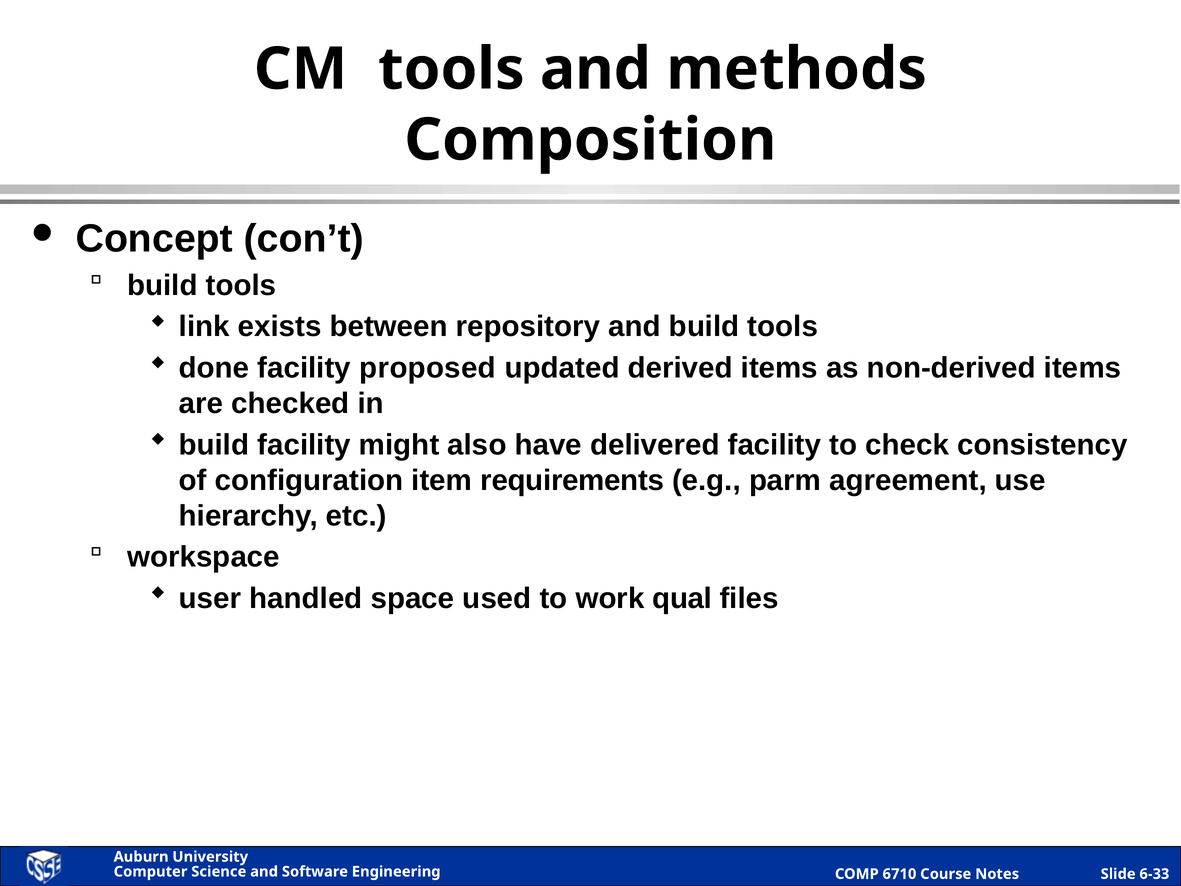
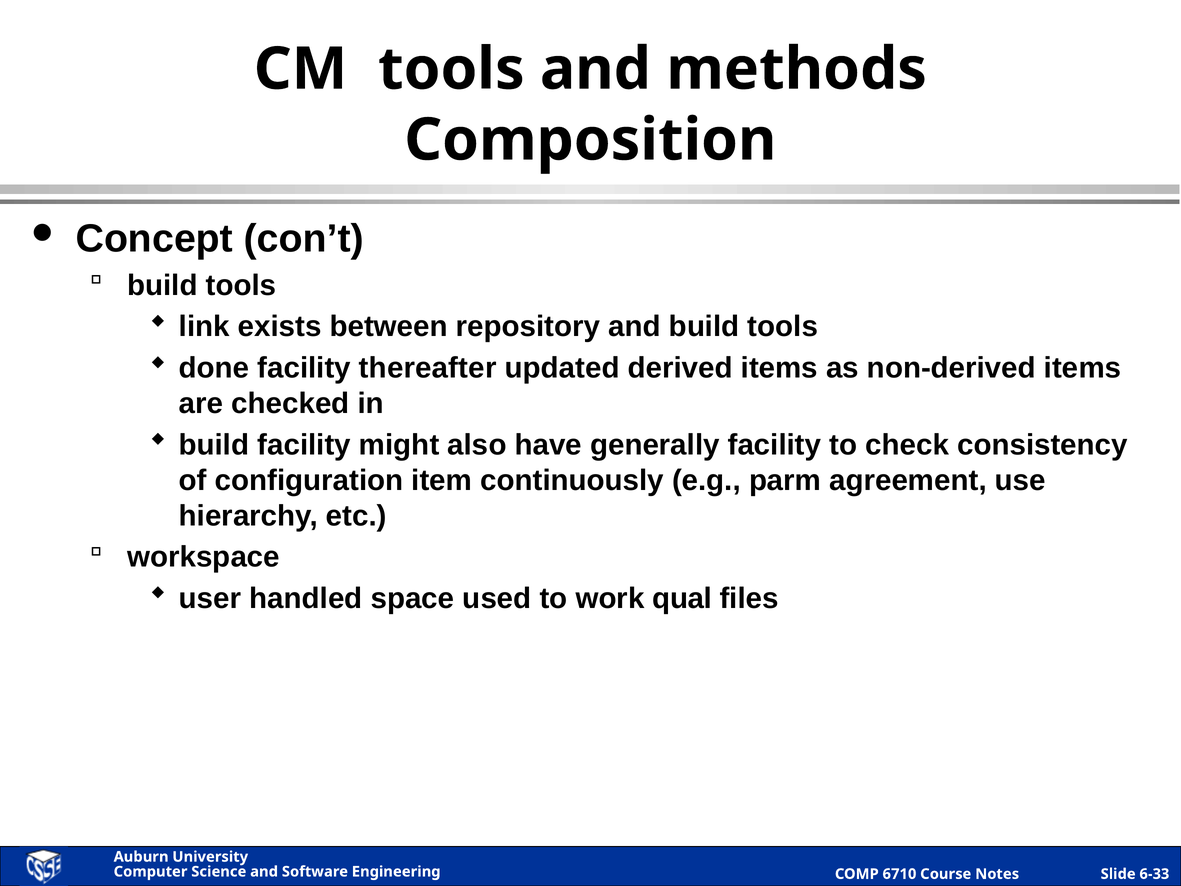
proposed: proposed -> thereafter
delivered: delivered -> generally
requirements: requirements -> continuously
